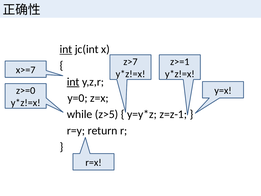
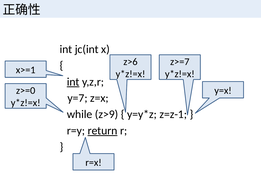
int at (66, 49) underline: present -> none
z>7: z>7 -> z>6
z>=1: z>=1 -> z>=7
x>=7: x>=7 -> x>=1
y=0: y=0 -> y=7
z>5: z>5 -> z>9
return underline: none -> present
